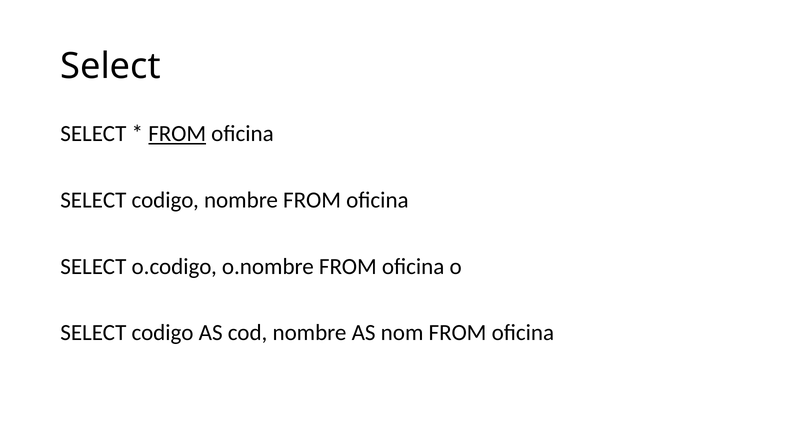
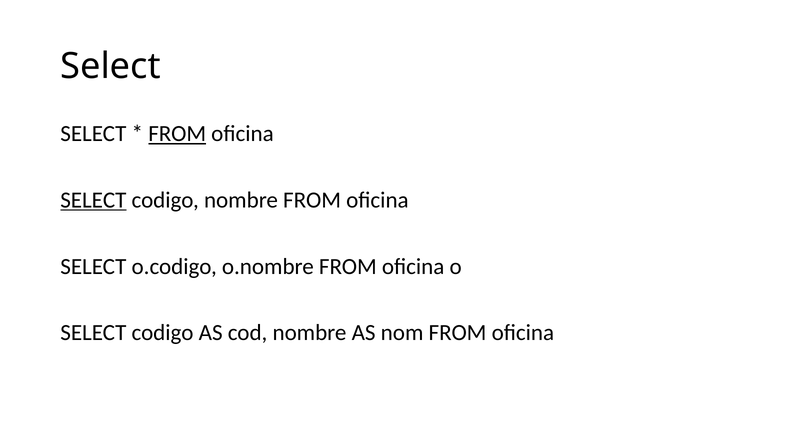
SELECT at (93, 200) underline: none -> present
